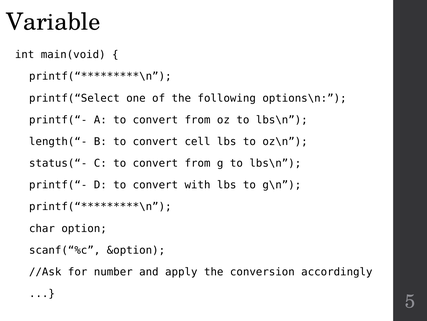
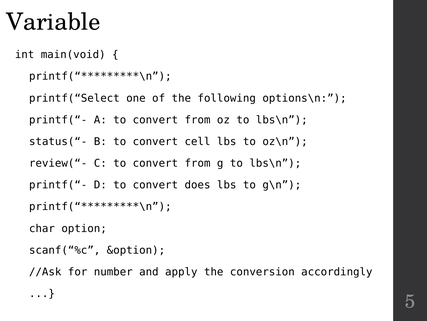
length(“-: length(“- -> status(“-
status(“-: status(“- -> review(“-
with: with -> does
